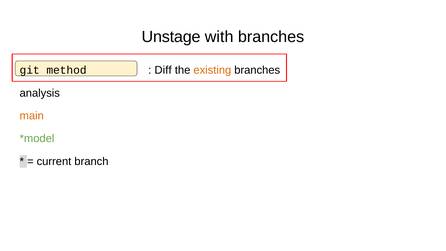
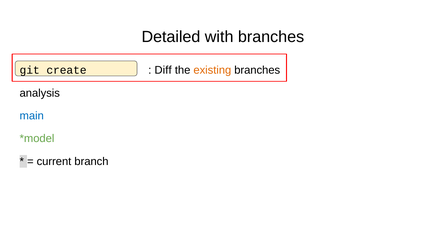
Unstage: Unstage -> Detailed
method: method -> create
main colour: orange -> blue
